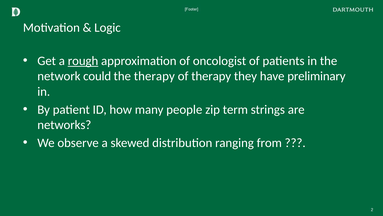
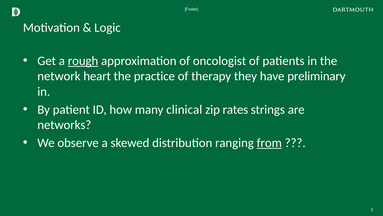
could: could -> heart
the therapy: therapy -> practice
people: people -> clinical
term: term -> rates
from underline: none -> present
